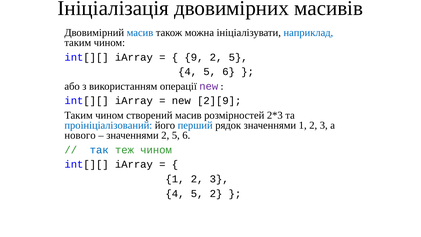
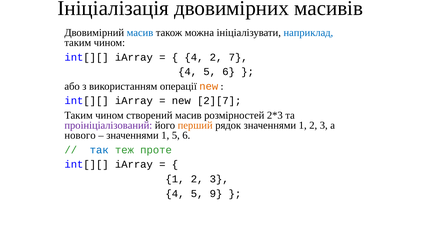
9 at (194, 57): 9 -> 4
5 at (238, 57): 5 -> 7
new at (209, 86) colour: purple -> orange
2][9: 2][9 -> 2][7
проініціалізований colour: blue -> purple
перший colour: blue -> orange
2 at (165, 135): 2 -> 1
теж чином: чином -> проте
5 2: 2 -> 9
